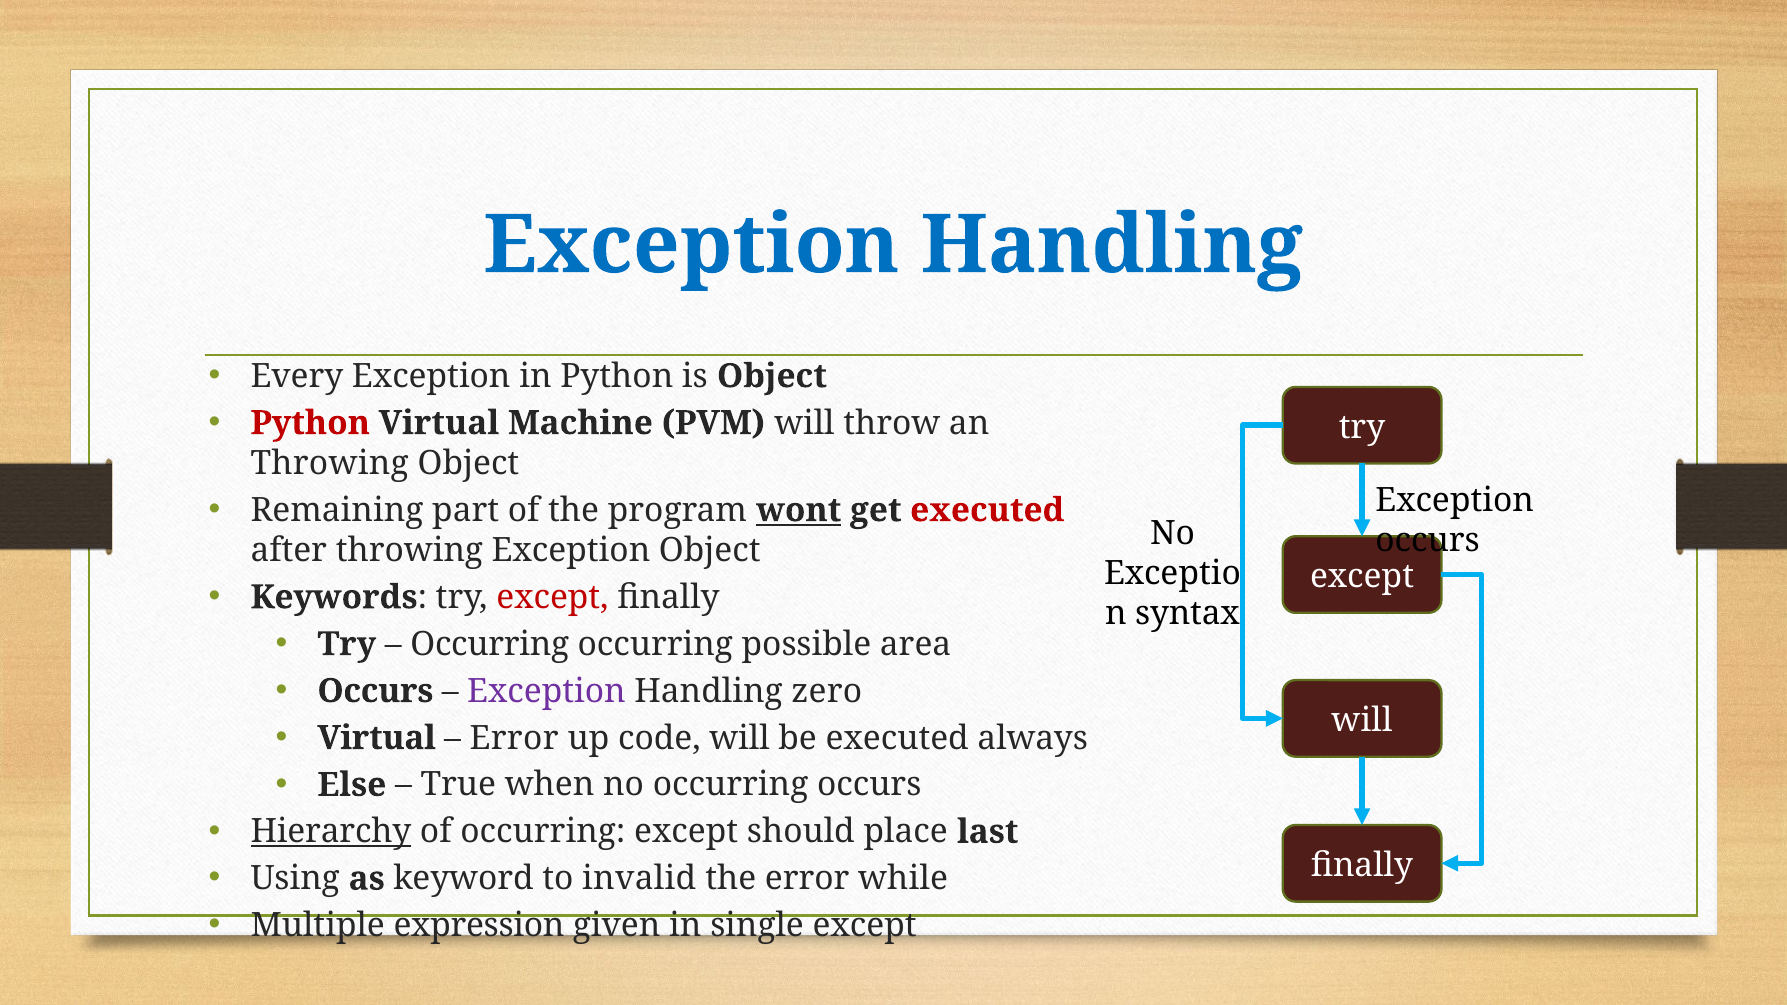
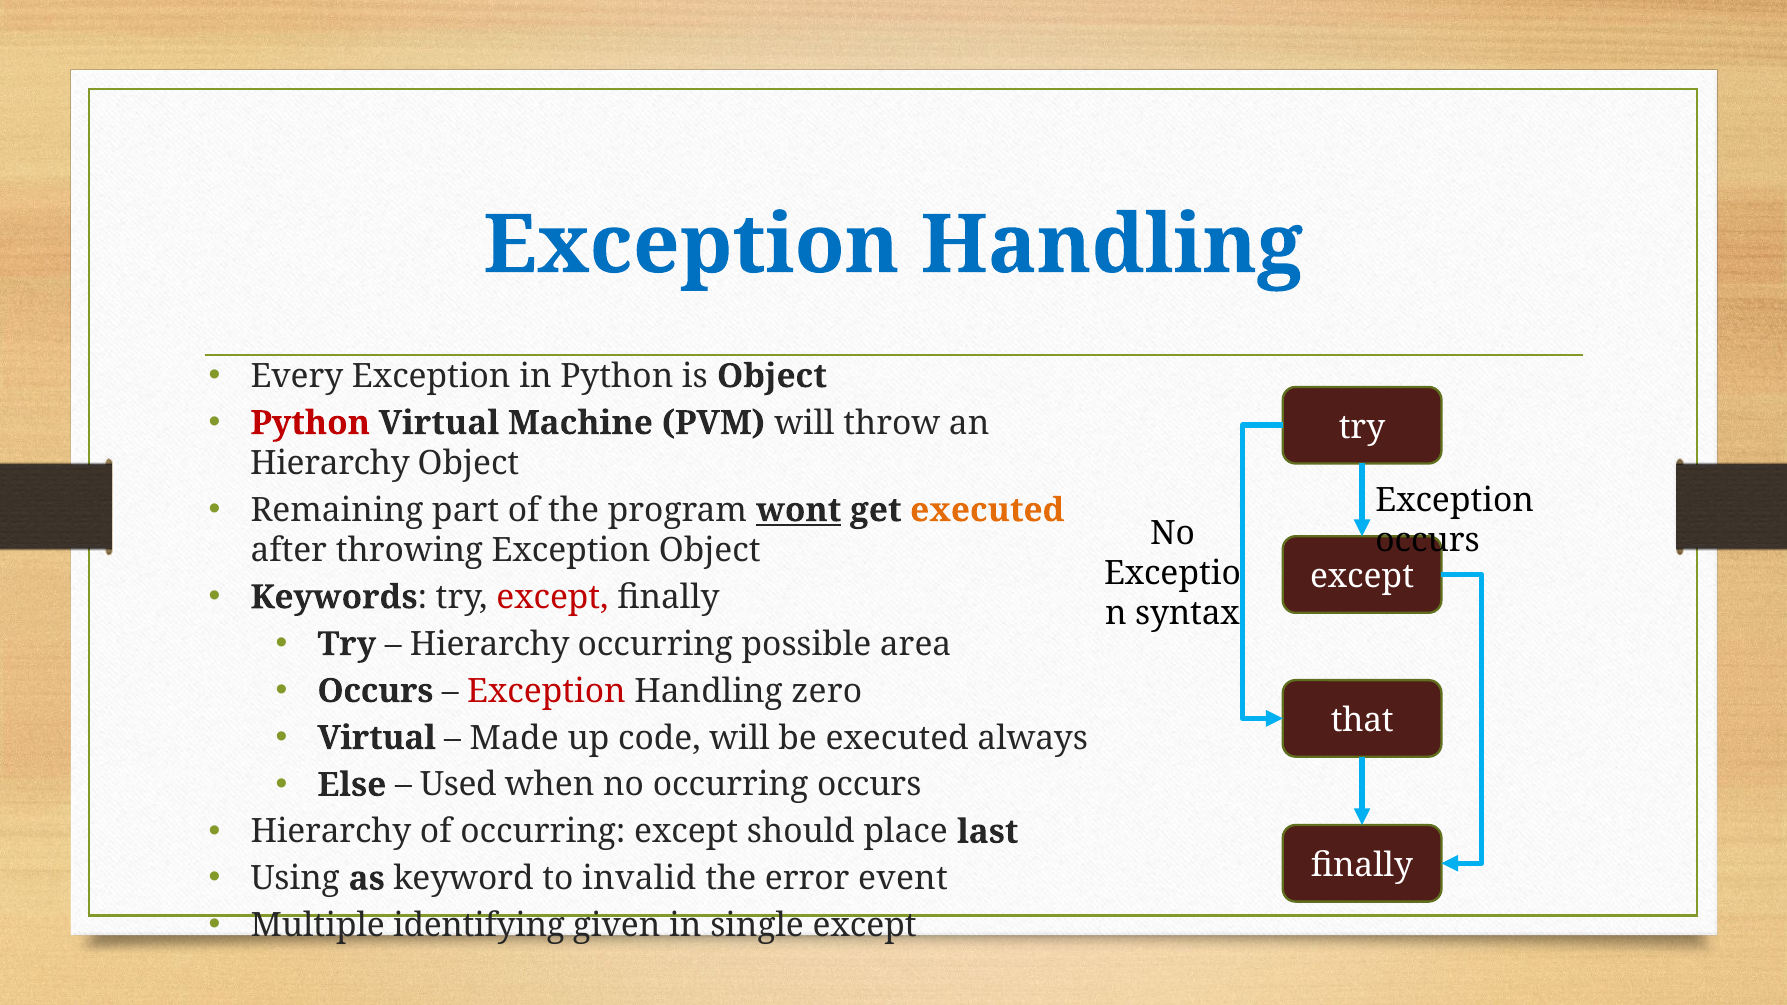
Throwing at (330, 463): Throwing -> Hierarchy
executed at (987, 510) colour: red -> orange
Occurring at (490, 644): Occurring -> Hierarchy
Exception at (546, 691) colour: purple -> red
will at (1362, 721): will -> that
Error at (514, 738): Error -> Made
True: True -> Used
Hierarchy at (331, 832) underline: present -> none
while: while -> event
expression: expression -> identifying
